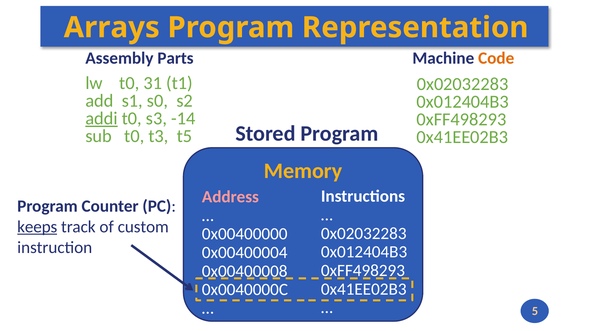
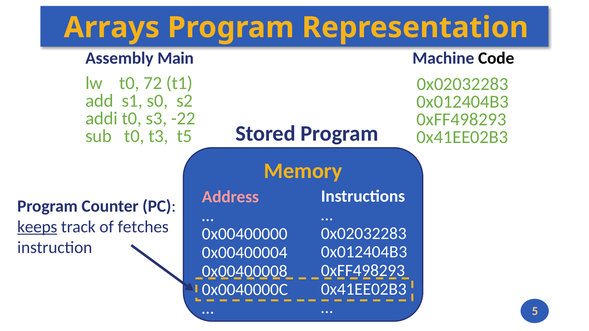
Parts: Parts -> Main
Code colour: orange -> black
31: 31 -> 72
addi underline: present -> none
-14: -14 -> -22
custom: custom -> fetches
